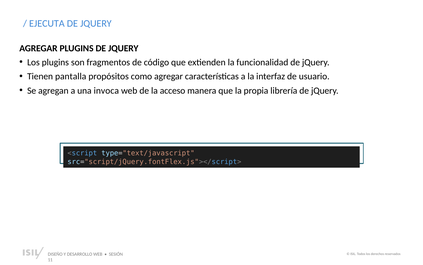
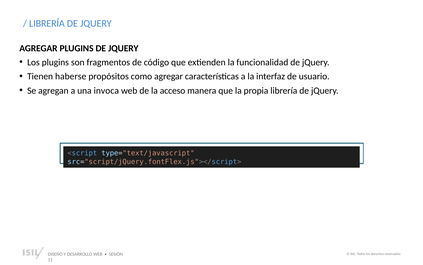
EJECUTA at (47, 24): EJECUTA -> LIBRERÍA
pantalla: pantalla -> haberse
